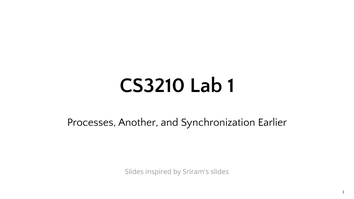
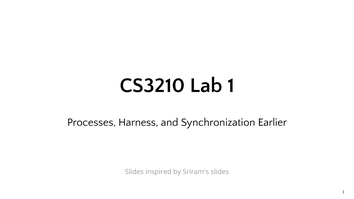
Another: Another -> Harness
